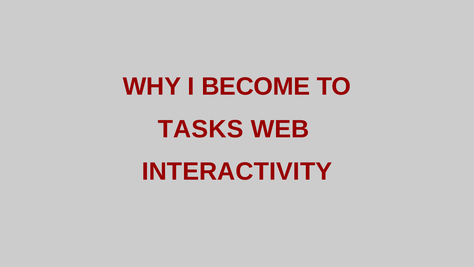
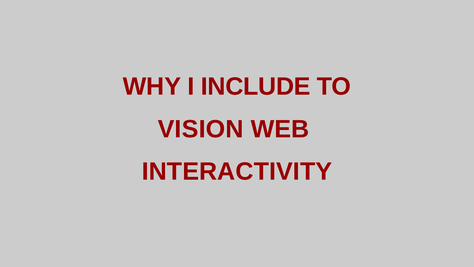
BECOME: BECOME -> INCLUDE
TASKS: TASKS -> VISION
